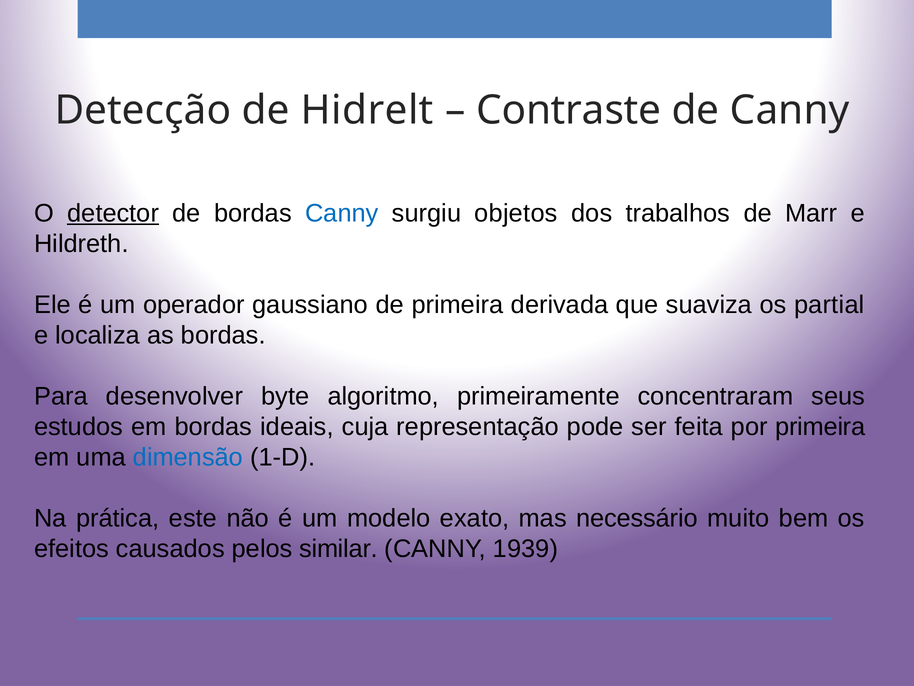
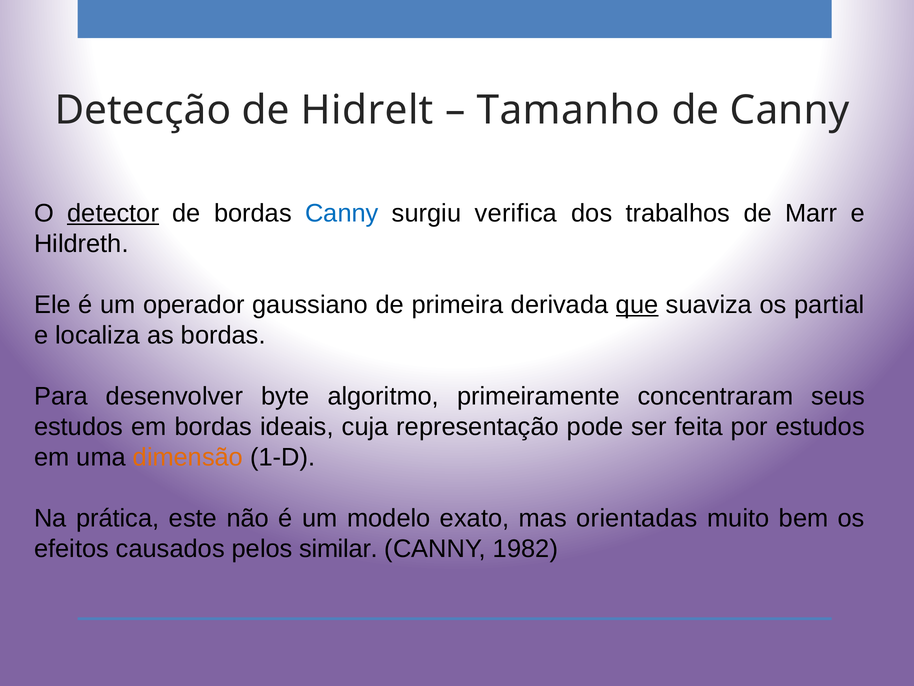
Contraste: Contraste -> Tamanho
objetos: objetos -> verifica
que underline: none -> present
por primeira: primeira -> estudos
dimensão colour: blue -> orange
necessário: necessário -> orientadas
1939: 1939 -> 1982
